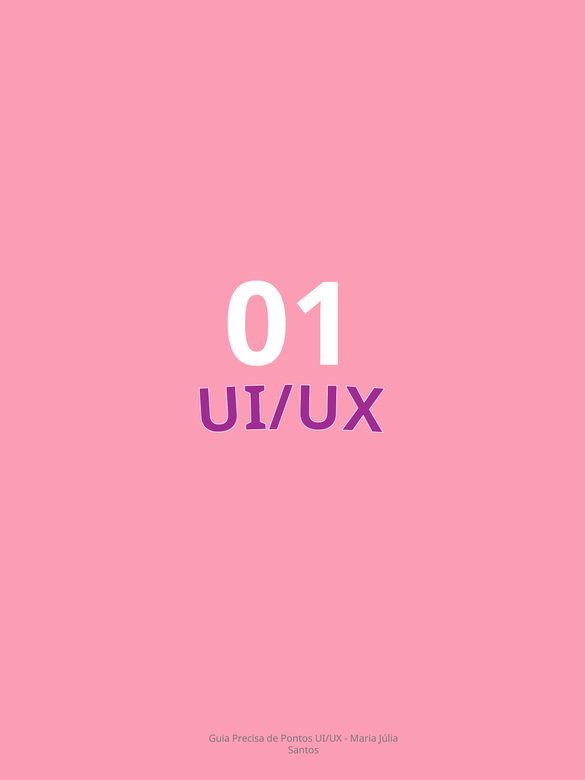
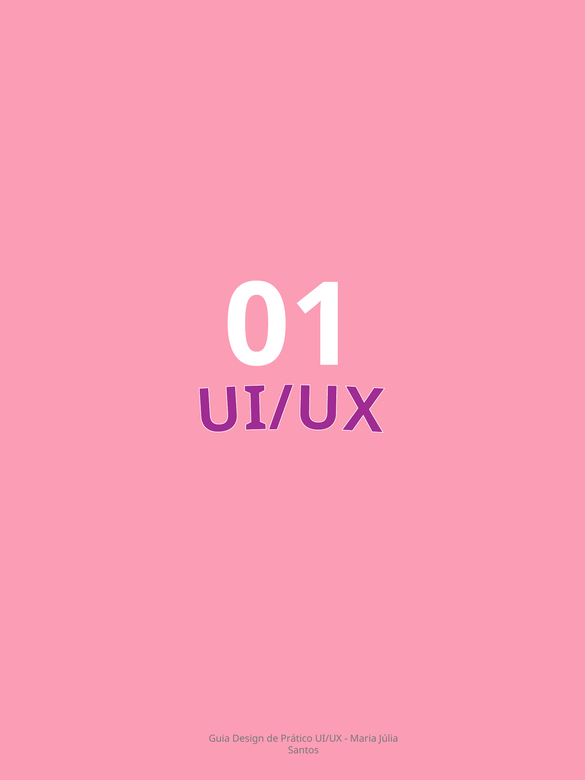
Precisa: Precisa -> Design
Pontos: Pontos -> Prático
